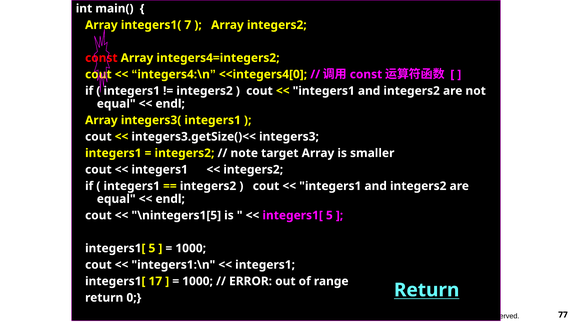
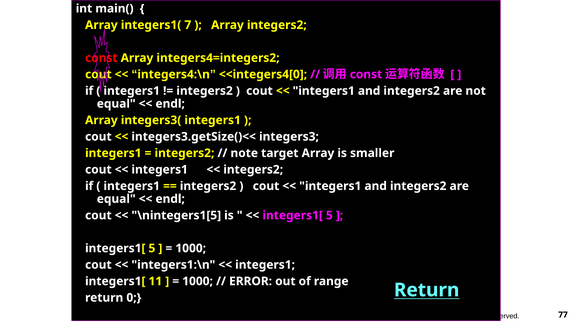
17: 17 -> 11
